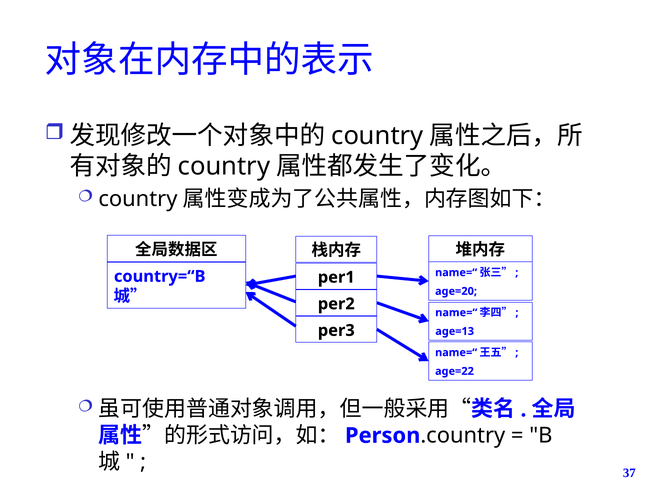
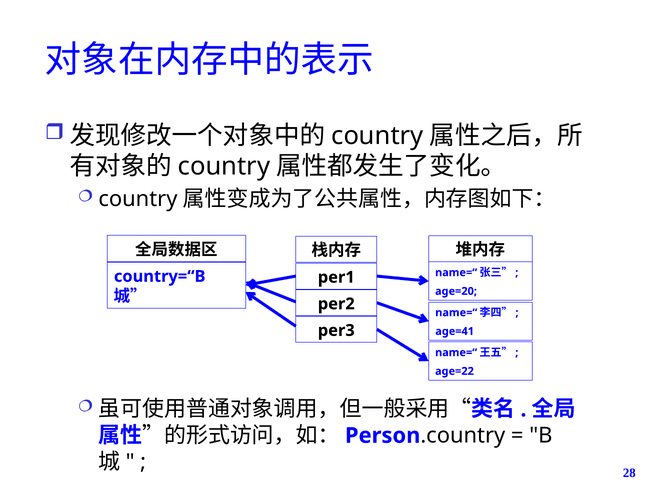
age=13: age=13 -> age=41
37: 37 -> 28
